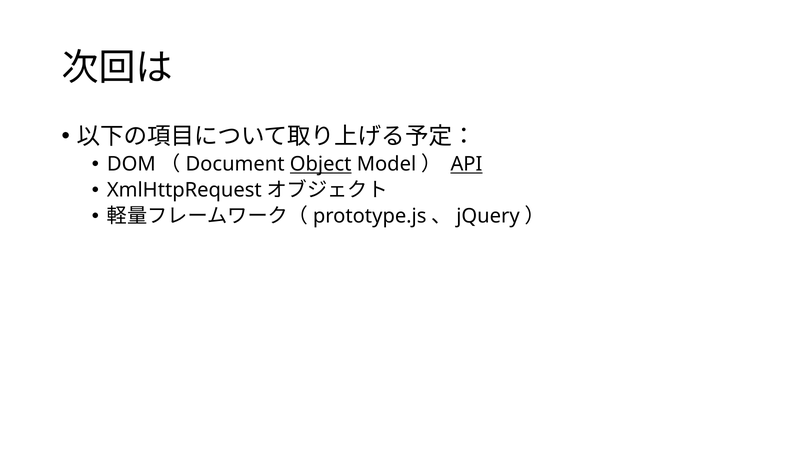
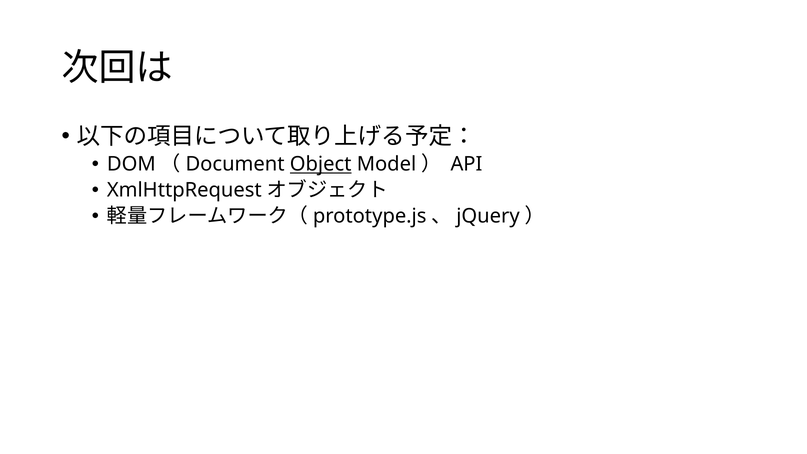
API underline: present -> none
